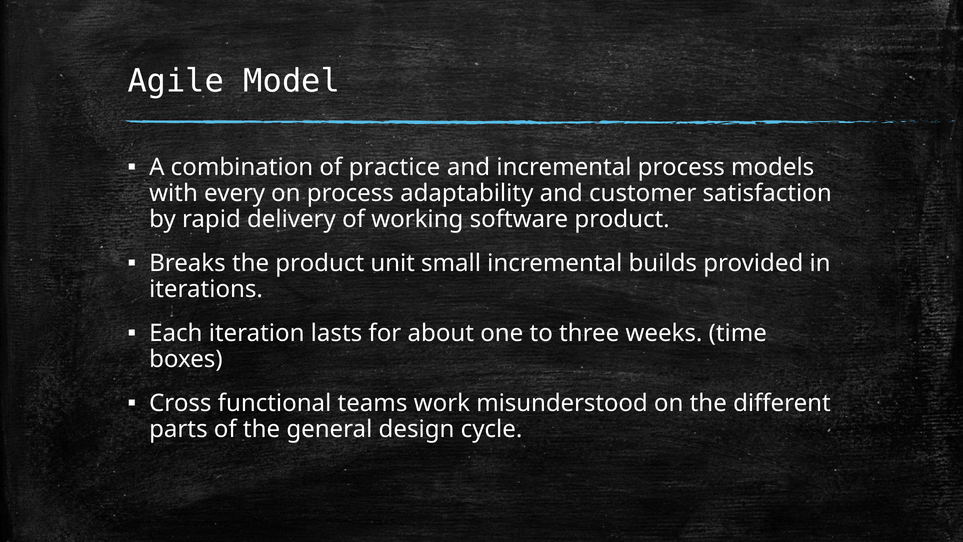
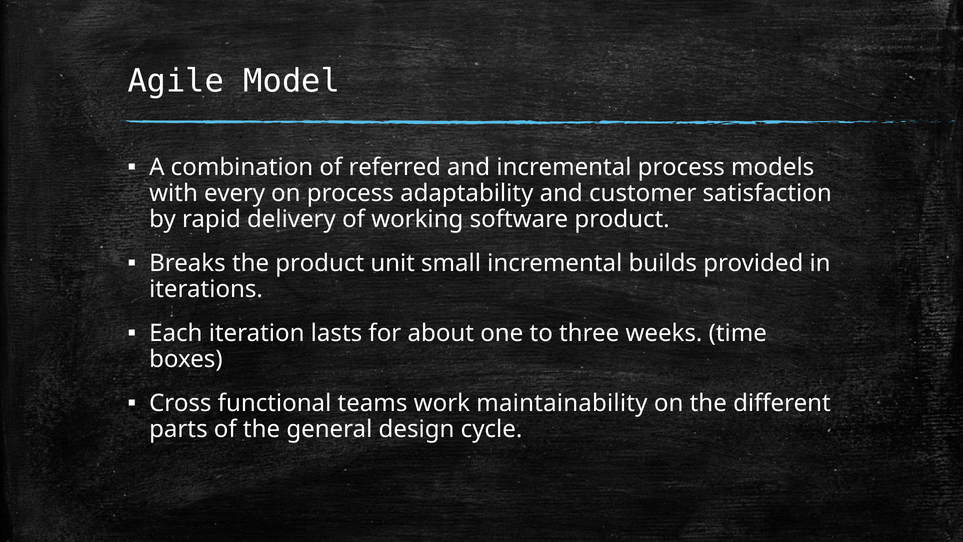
practice: practice -> referred
misunderstood: misunderstood -> maintainability
